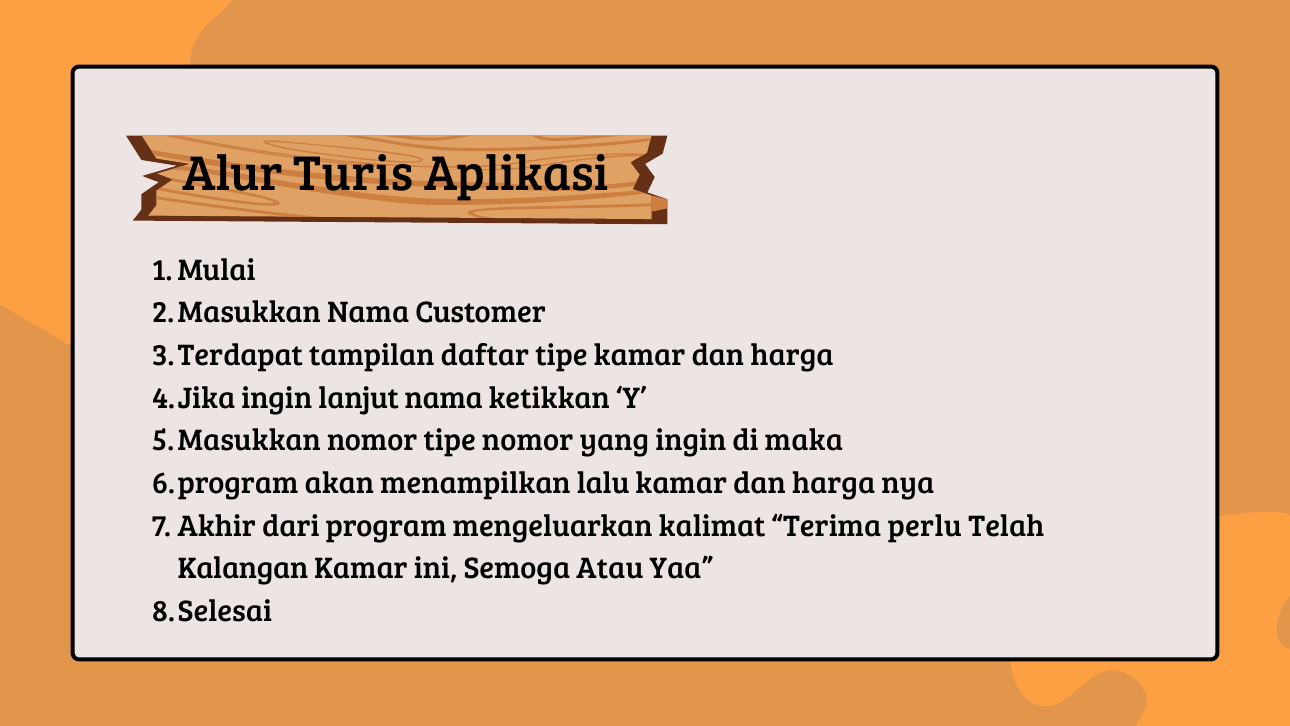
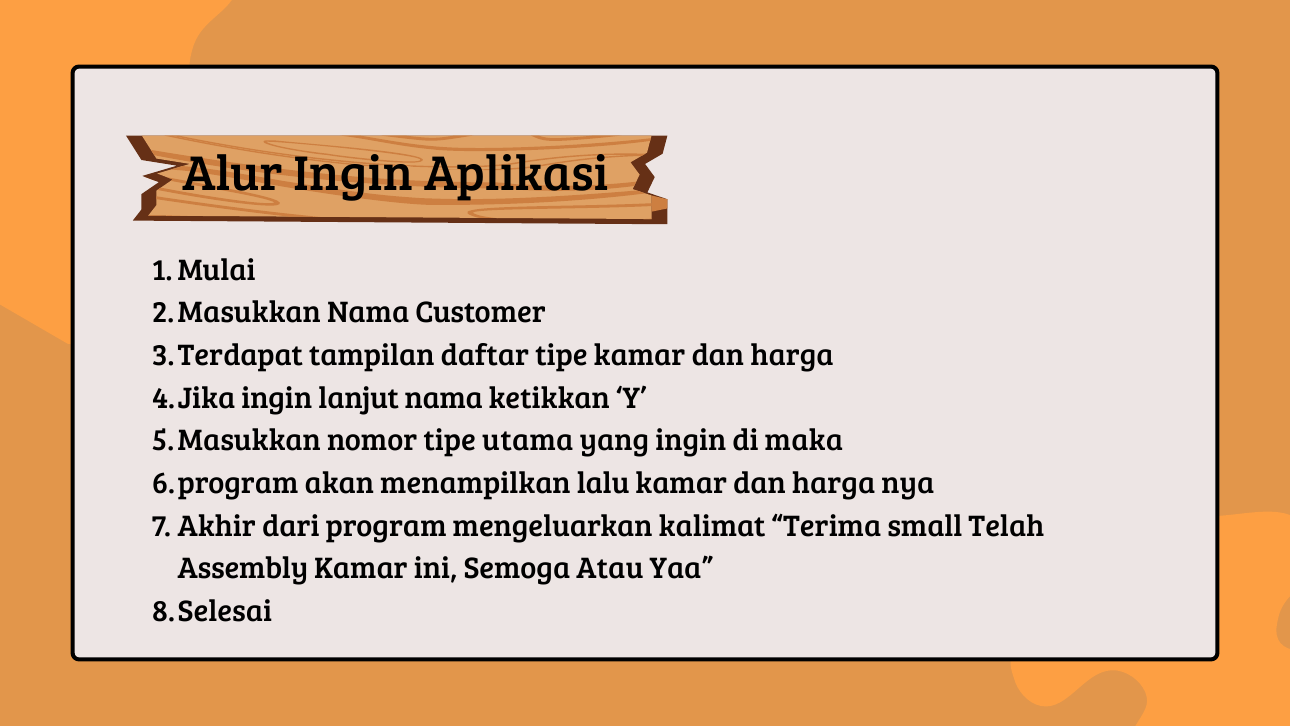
Alur Turis: Turis -> Ingin
tipe nomor: nomor -> utama
perlu: perlu -> small
Kalangan: Kalangan -> Assembly
